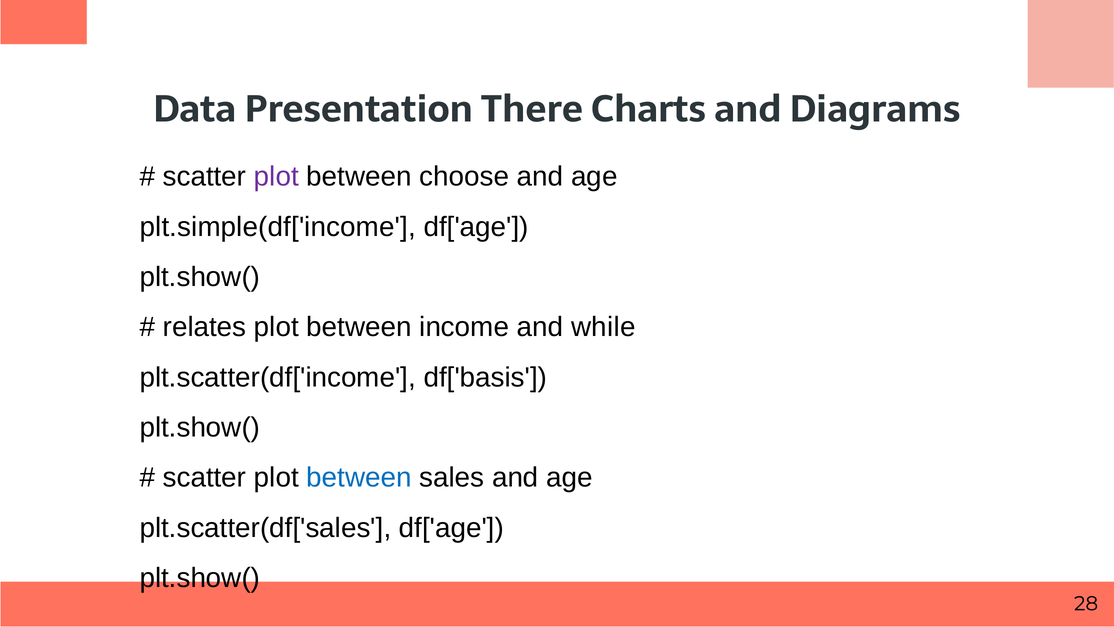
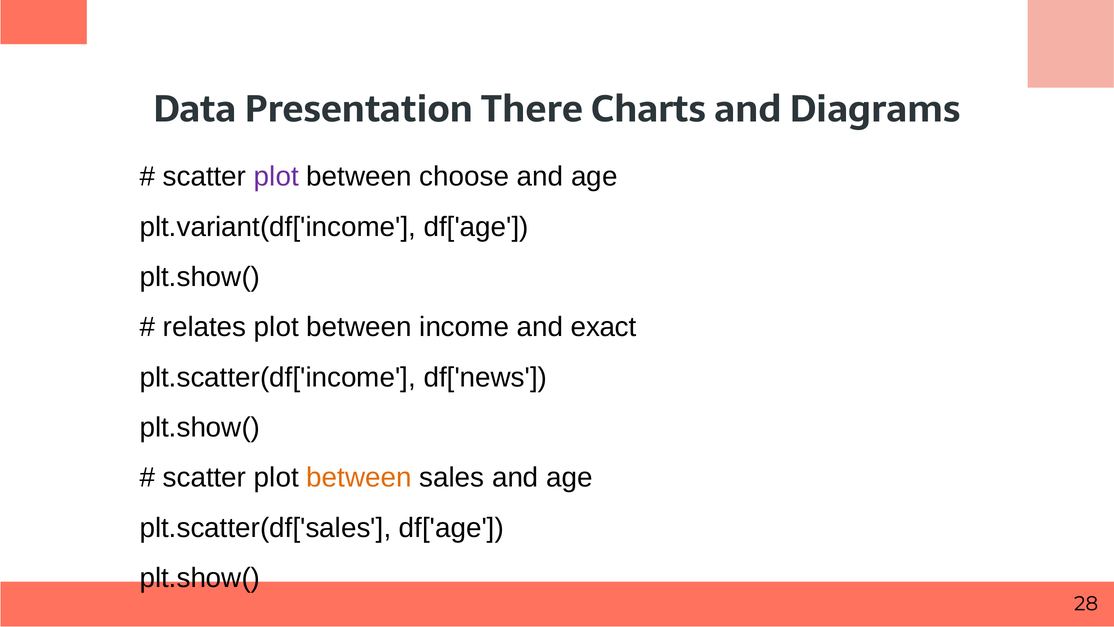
plt.simple(df['income: plt.simple(df['income -> plt.variant(df['income
while: while -> exact
df['basis: df['basis -> df['news
between at (359, 477) colour: blue -> orange
